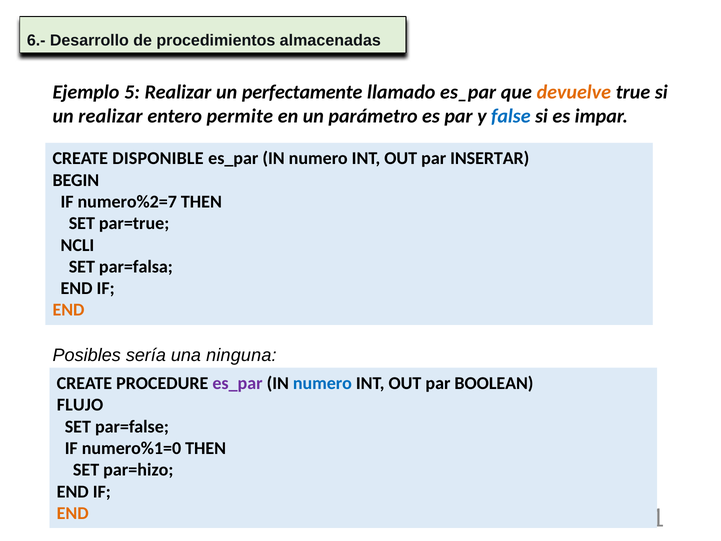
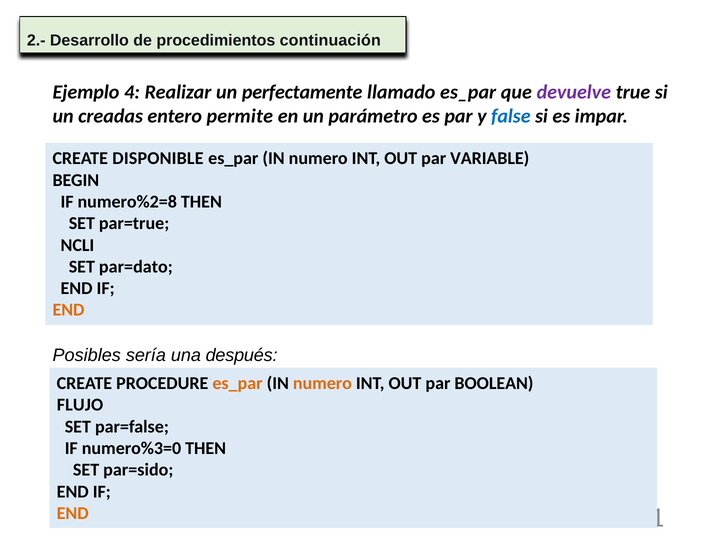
6.-: 6.- -> 2.-
almacenadas: almacenadas -> continuación
5: 5 -> 4
devuelve colour: orange -> purple
un realizar: realizar -> creadas
INSERTAR: INSERTAR -> VARIABLE
numero%2=7: numero%2=7 -> numero%2=8
par=falsa: par=falsa -> par=dato
ninguna: ninguna -> después
es_par at (237, 383) colour: purple -> orange
numero at (322, 383) colour: blue -> orange
numero%1=0: numero%1=0 -> numero%3=0
par=hizo: par=hizo -> par=sido
